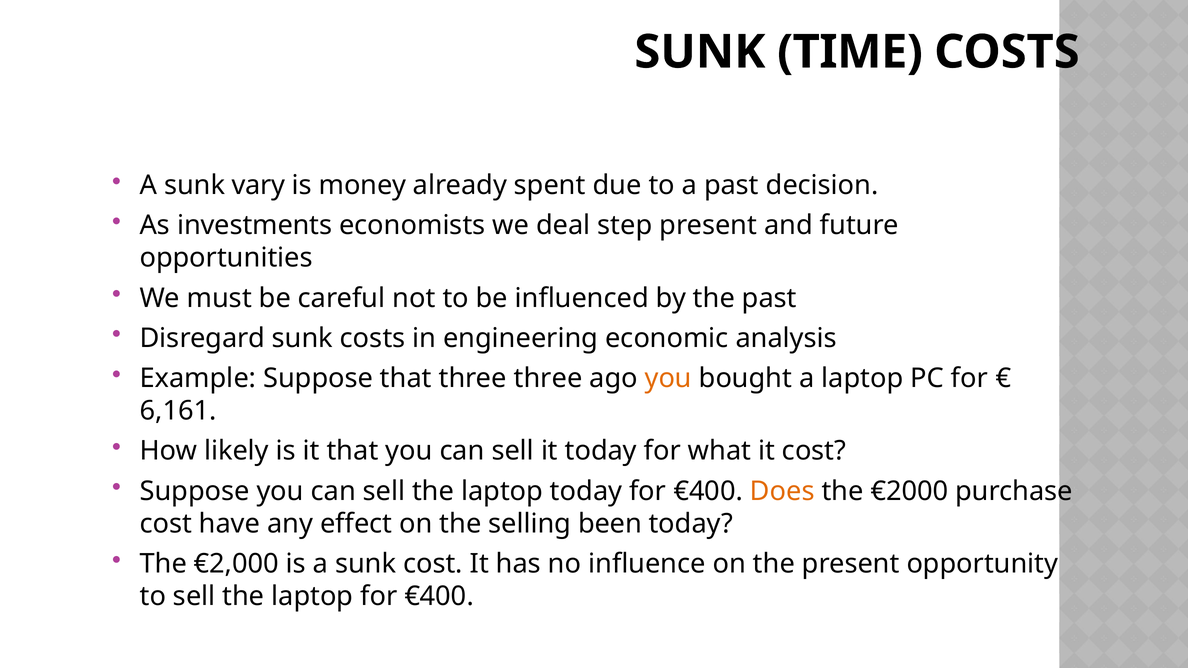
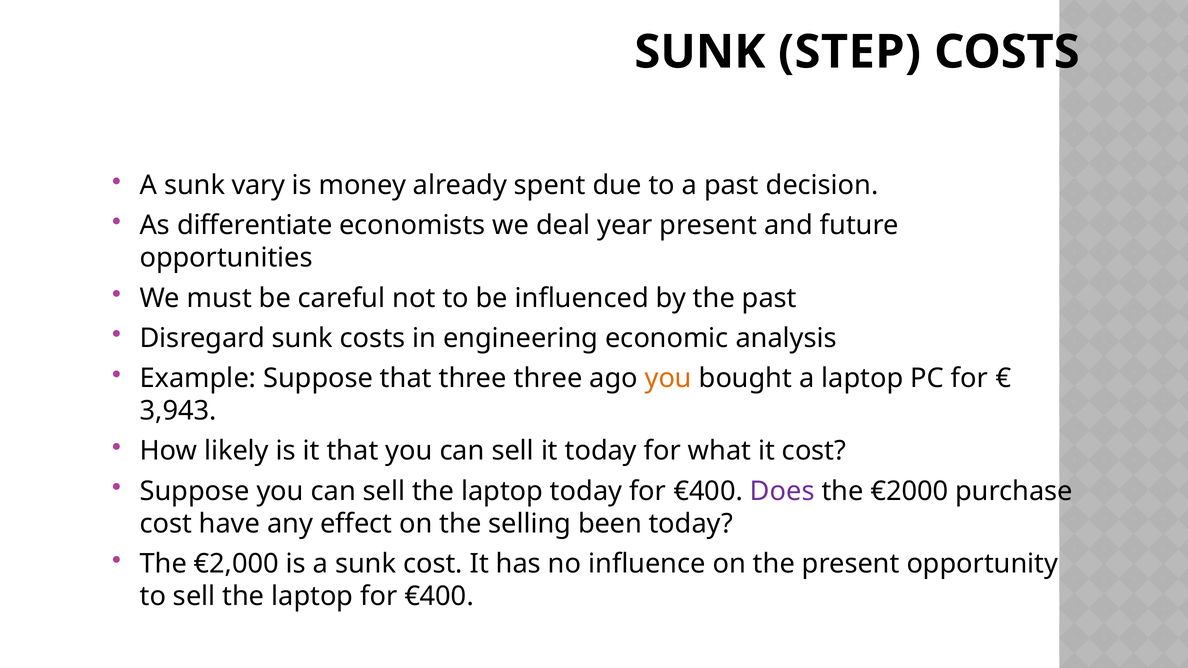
TIME: TIME -> STEP
investments: investments -> differentiate
step: step -> year
6,161: 6,161 -> 3,943
Does colour: orange -> purple
